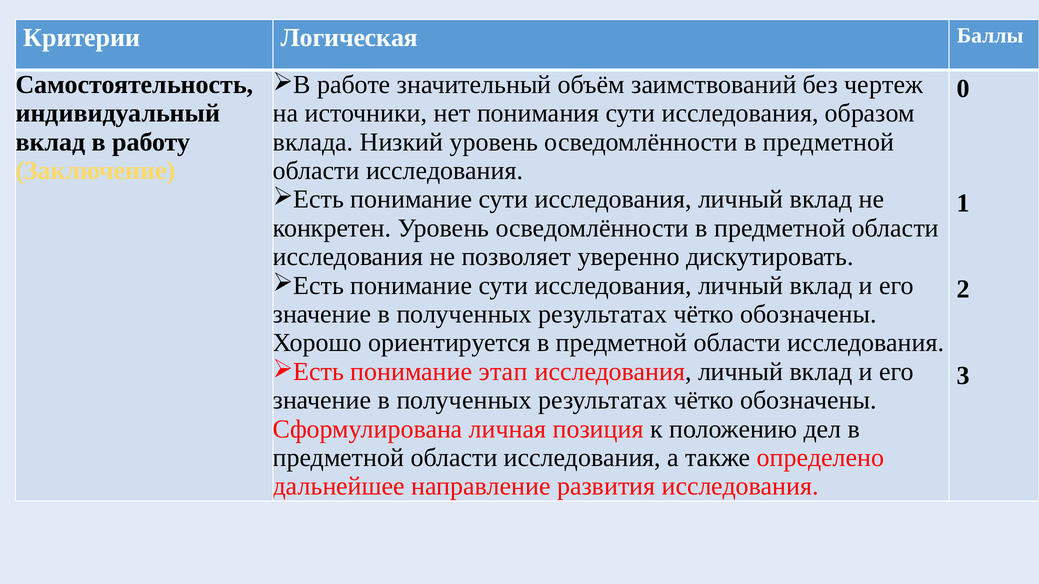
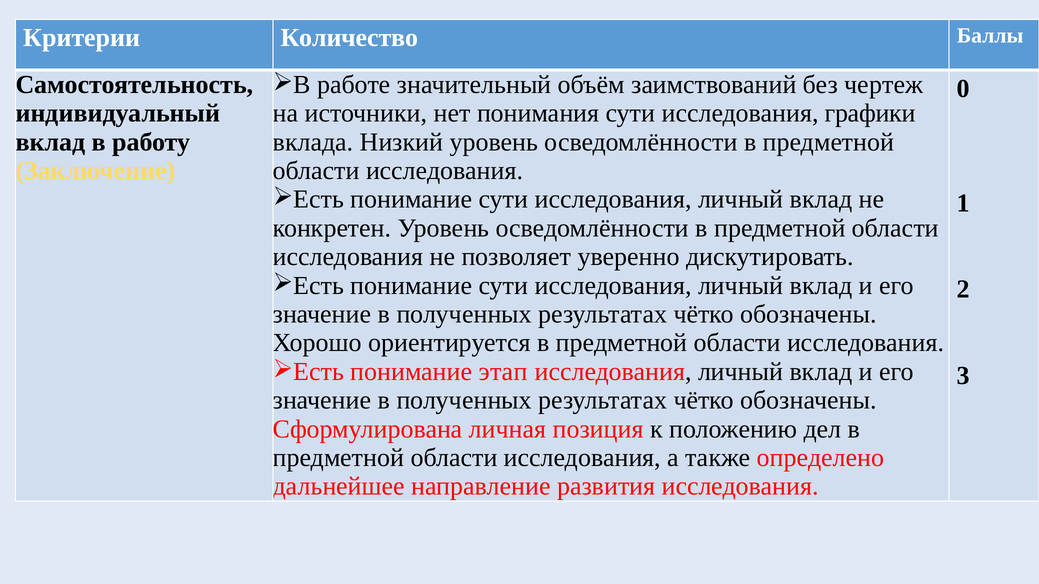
Логическая: Логическая -> Количество
образом: образом -> графики
